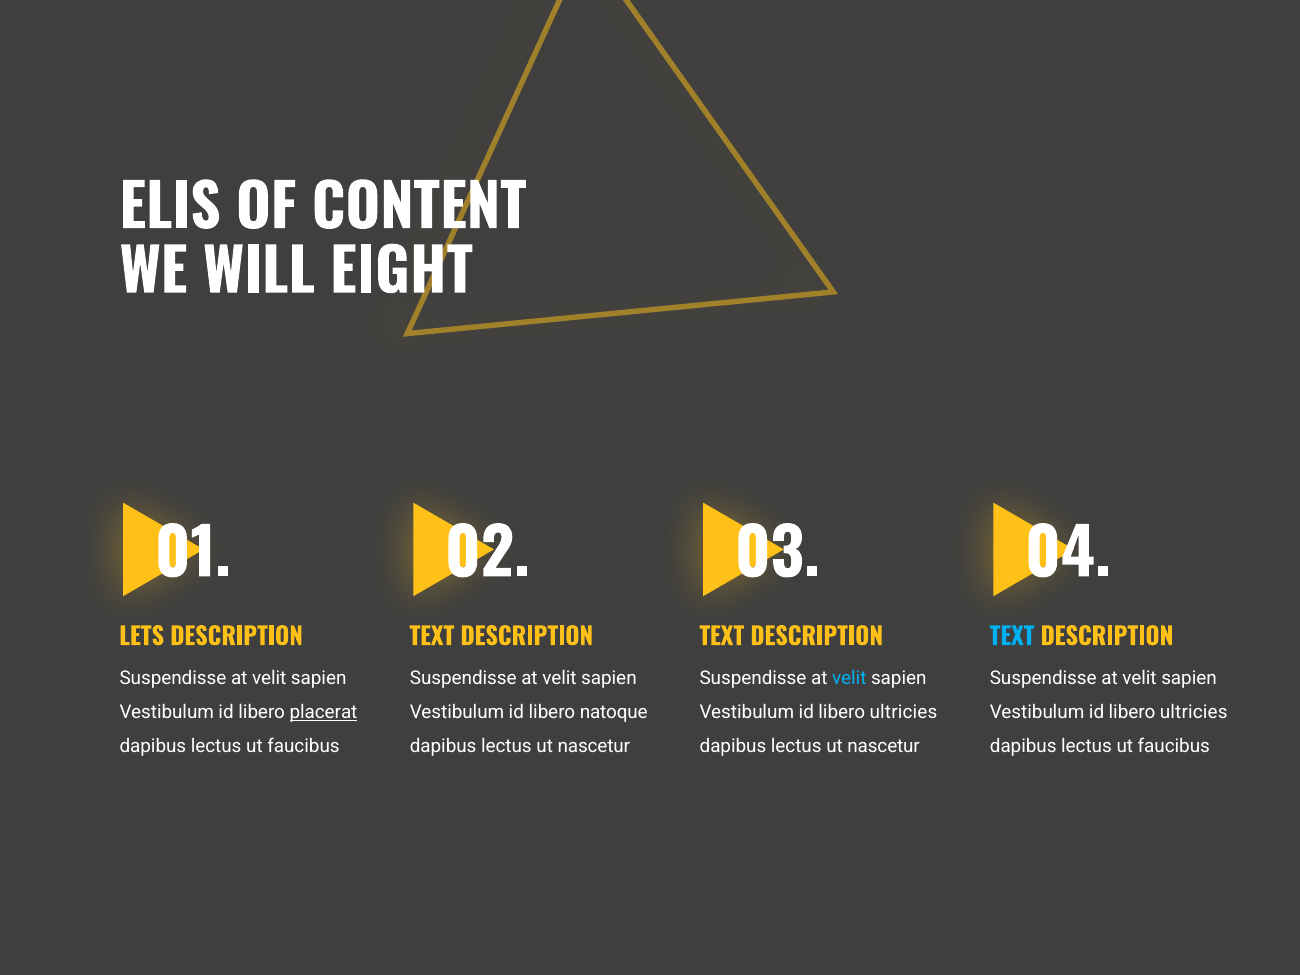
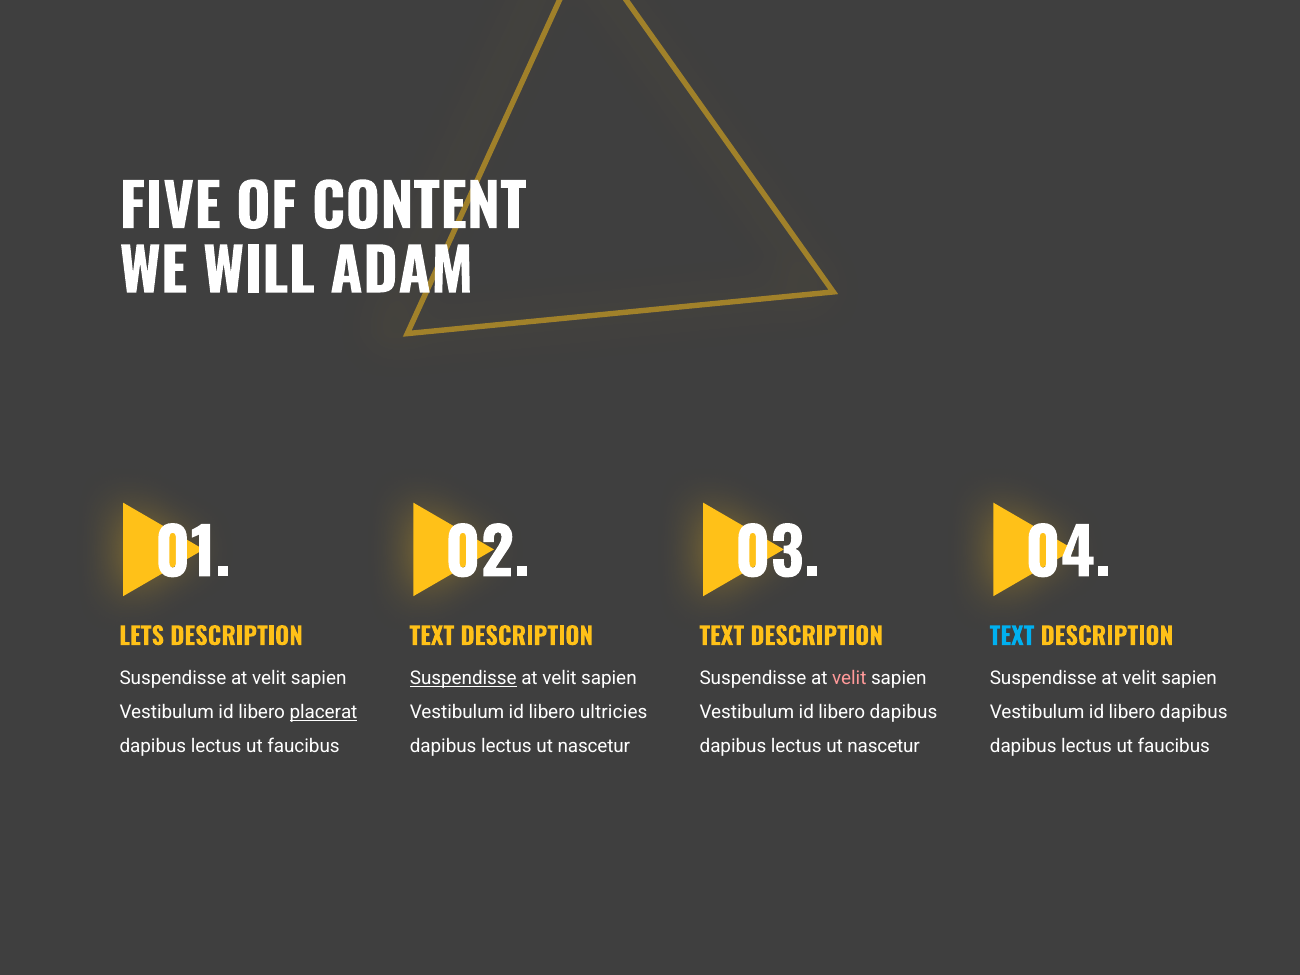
ELIS: ELIS -> FIVE
EIGHT: EIGHT -> ADAM
Suspendisse at (463, 678) underline: none -> present
velit at (849, 678) colour: light blue -> pink
natoque: natoque -> ultricies
ultricies at (903, 712): ultricies -> dapibus
ultricies at (1194, 712): ultricies -> dapibus
